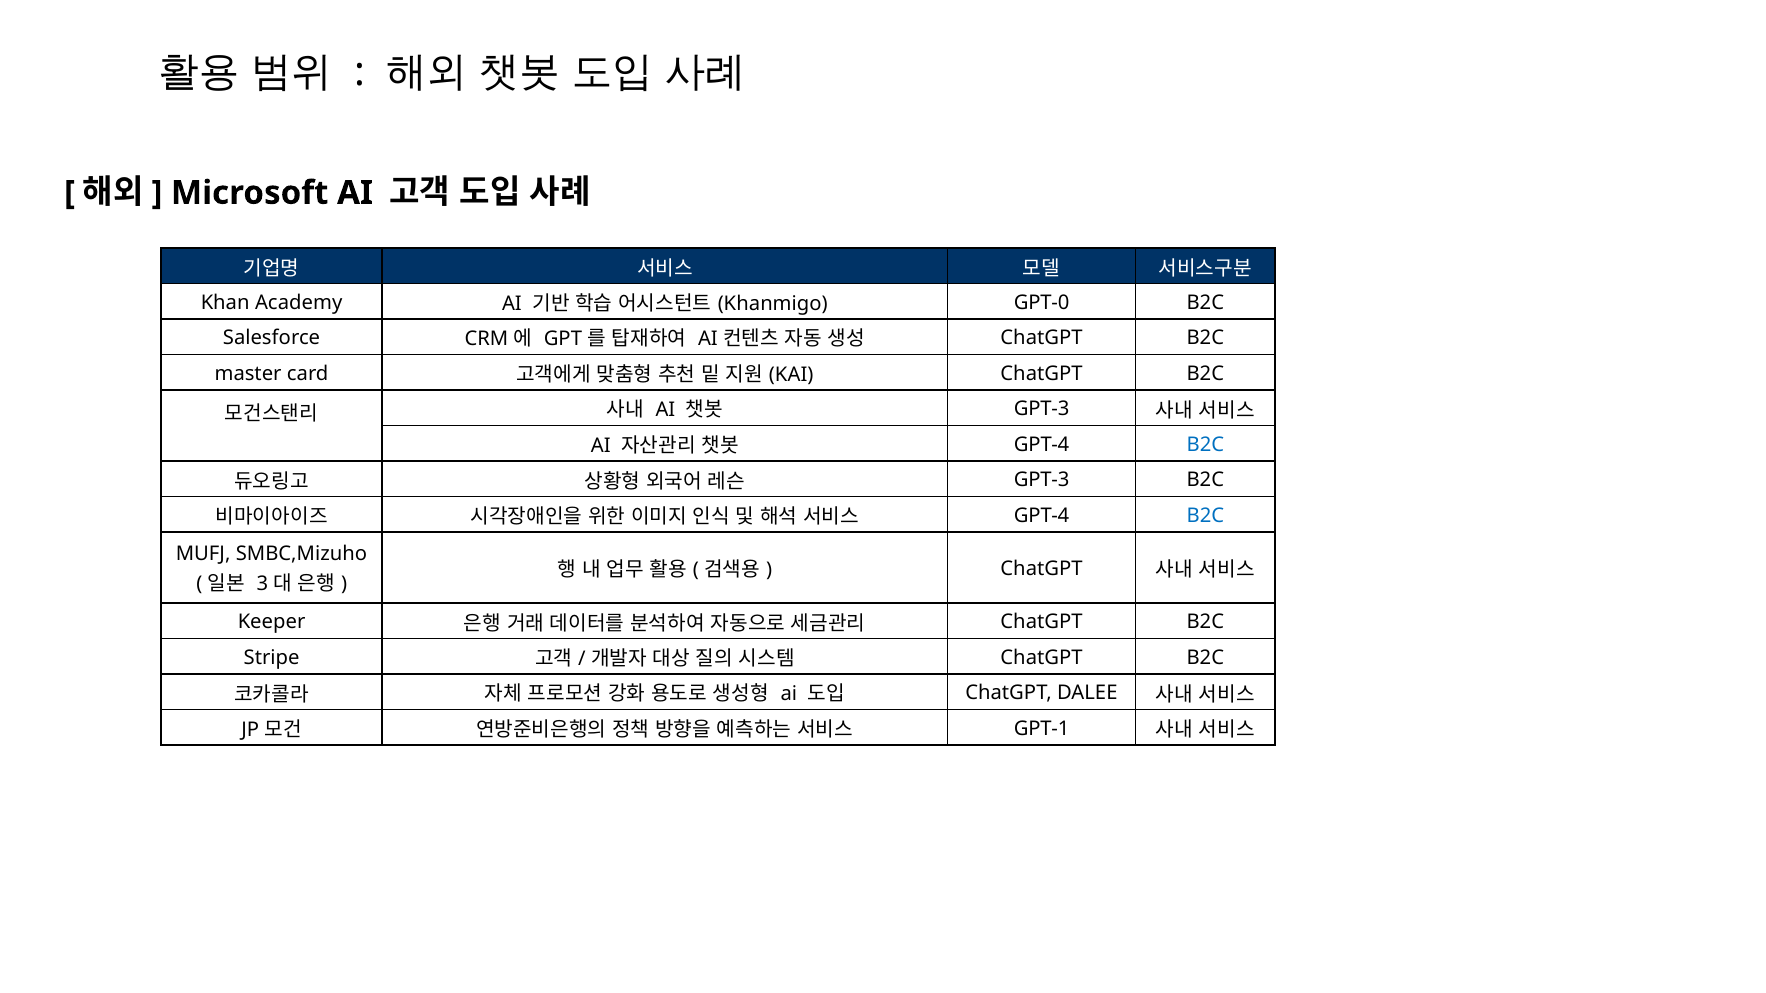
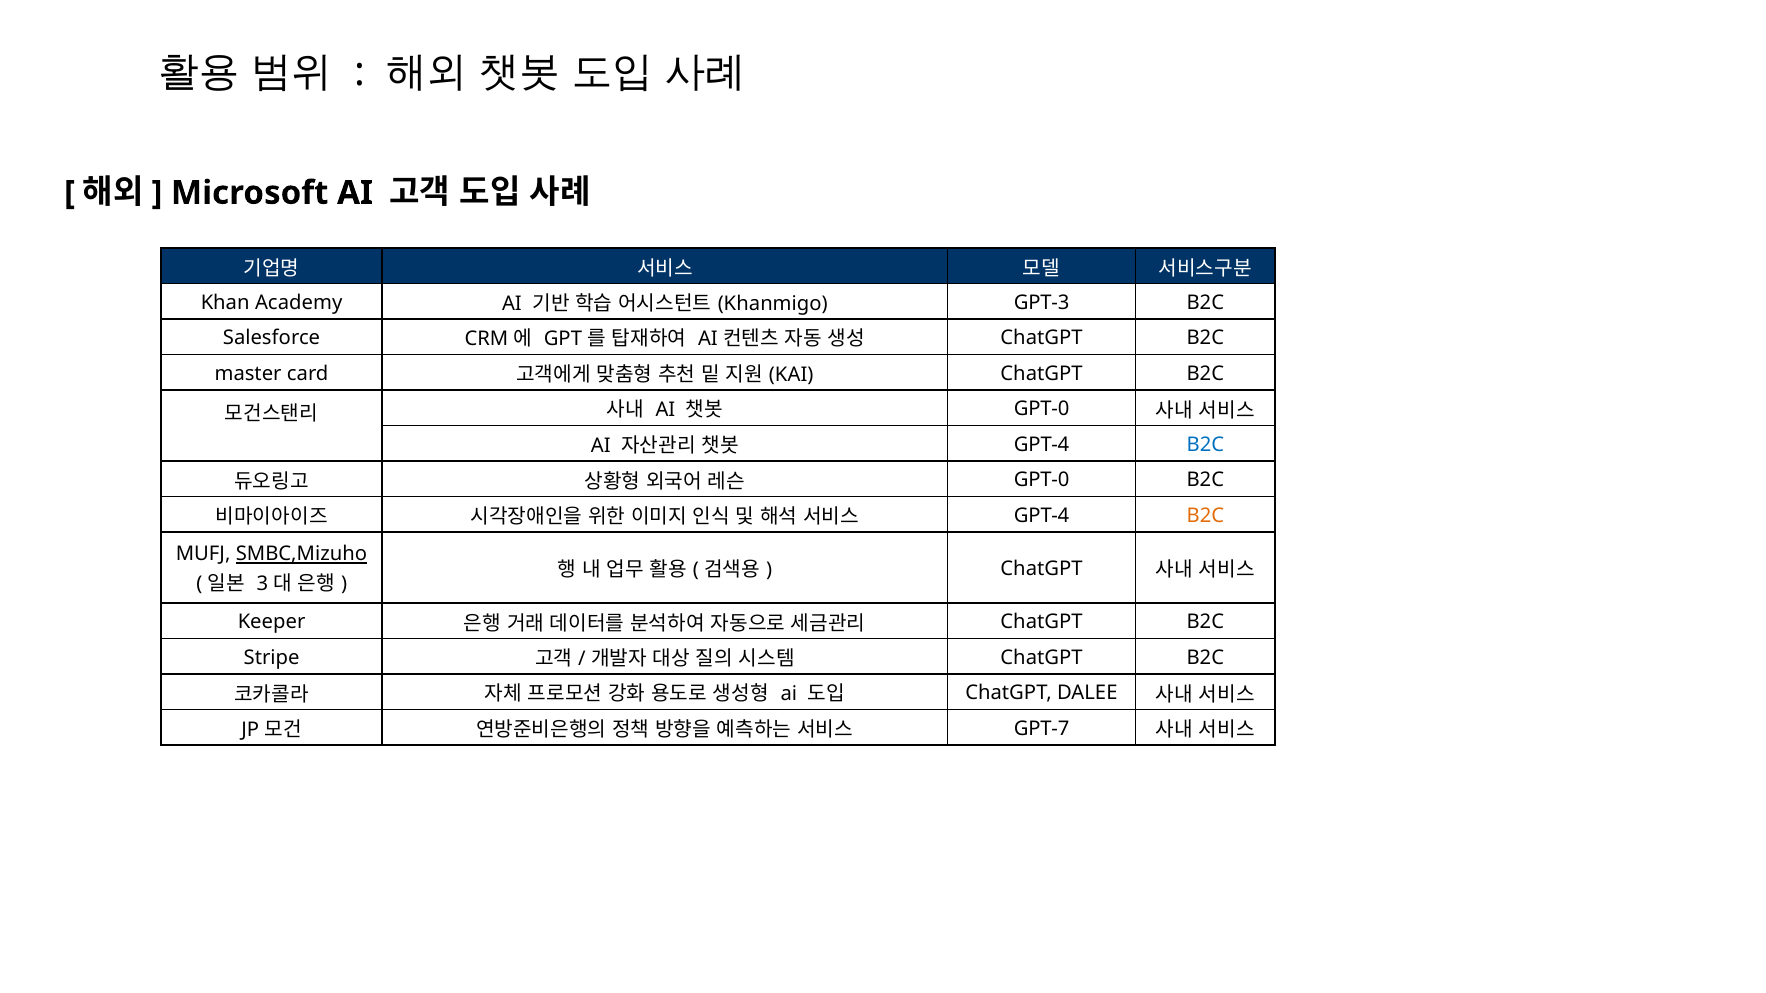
GPT-0: GPT-0 -> GPT-3
GPT-3 at (1042, 409): GPT-3 -> GPT-0
GPT-3 at (1042, 480): GPT-3 -> GPT-0
B2C at (1205, 516) colour: blue -> orange
SMBC,Mizuho underline: none -> present
GPT-1: GPT-1 -> GPT-7
